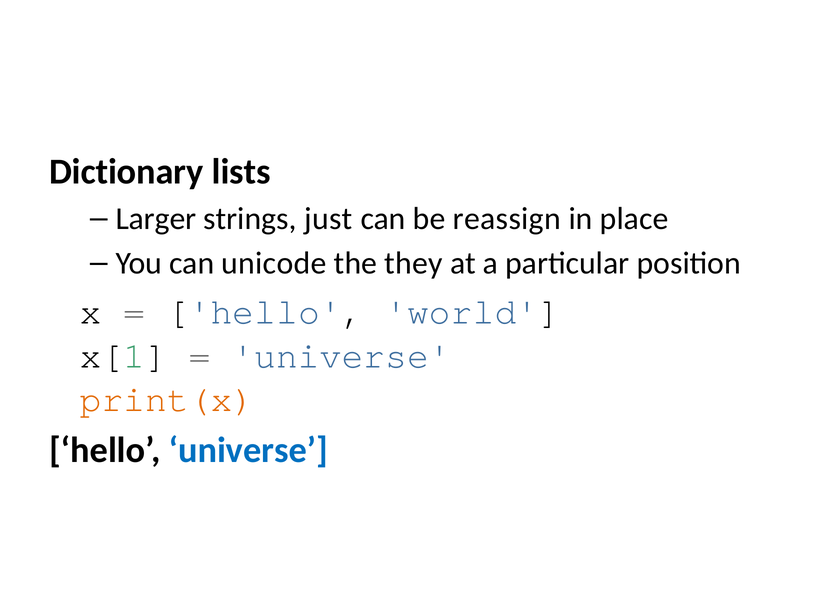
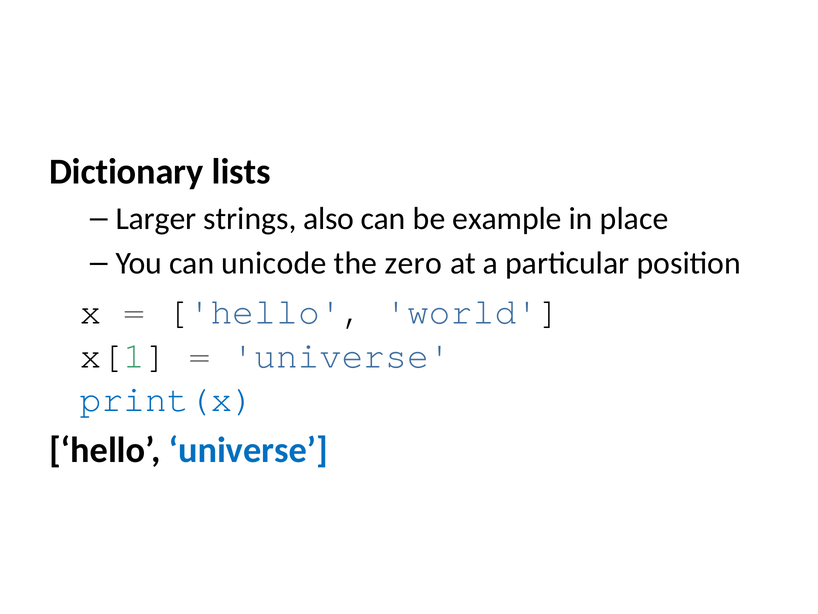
just: just -> also
reassign: reassign -> example
they: they -> zero
print(x colour: orange -> blue
